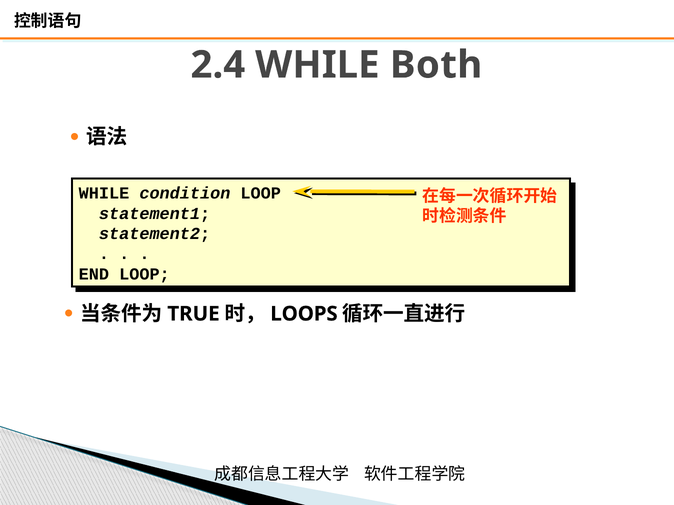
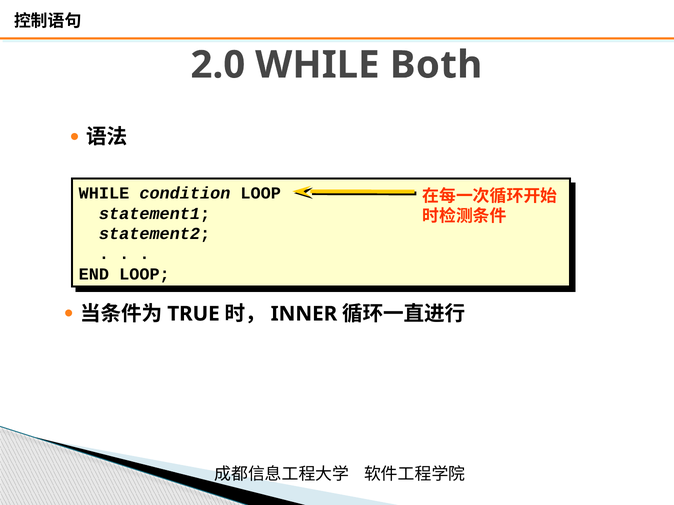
2.4: 2.4 -> 2.0
LOOPS: LOOPS -> INNER
